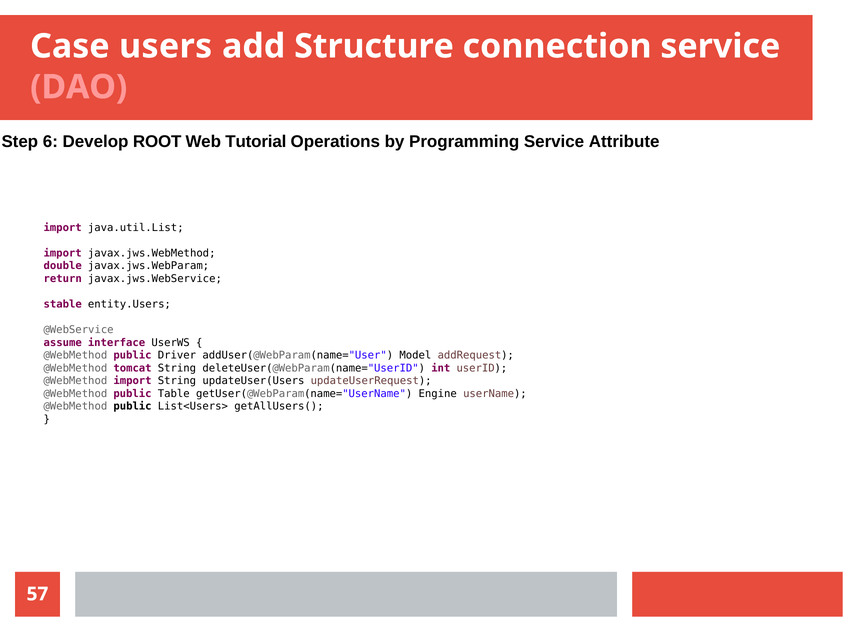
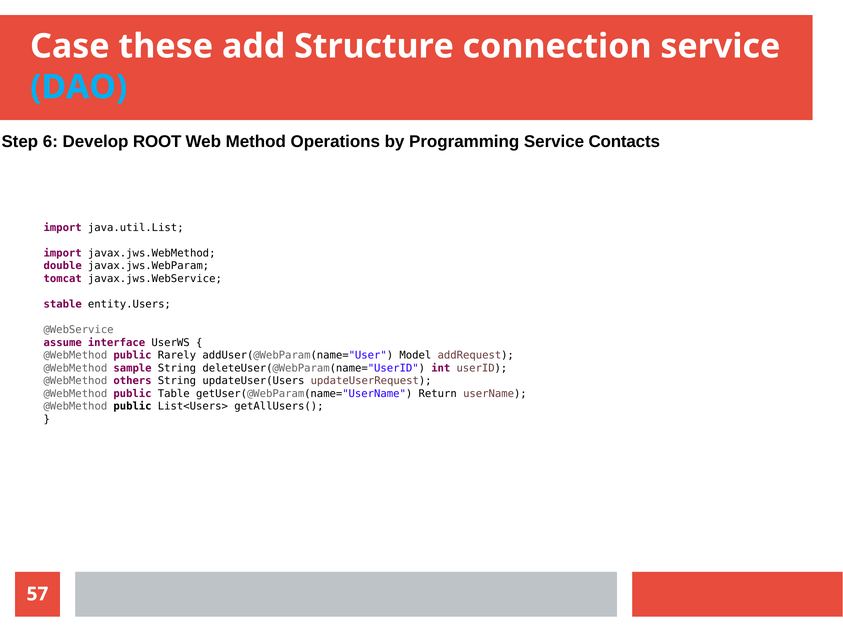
users: users -> these
DAO colour: pink -> light blue
Tutorial: Tutorial -> Method
Attribute: Attribute -> Contacts
return: return -> tomcat
Driver: Driver -> Rarely
tomcat: tomcat -> sample
@WebMethod import: import -> others
Engine: Engine -> Return
